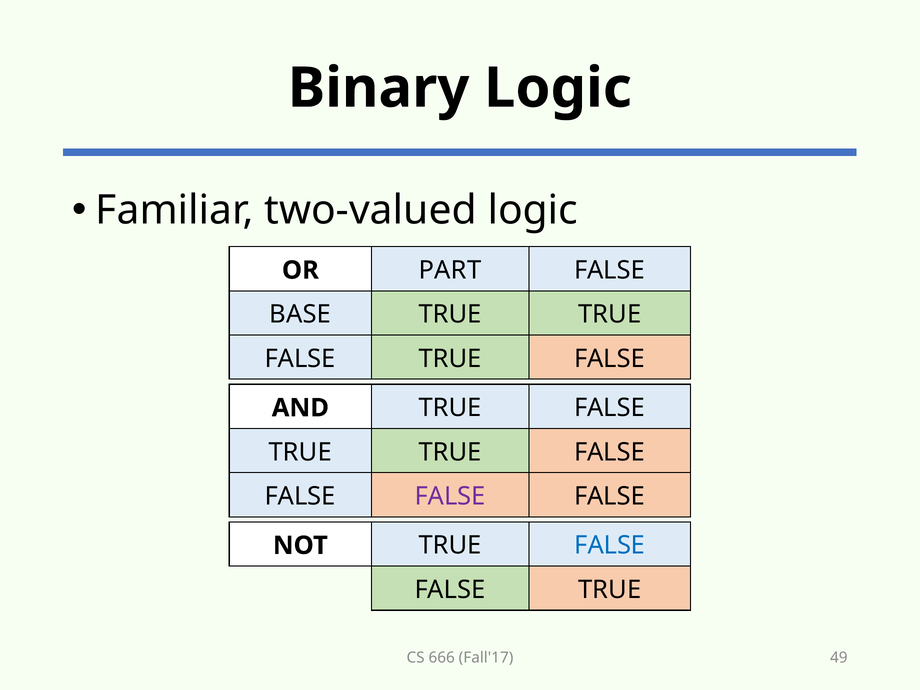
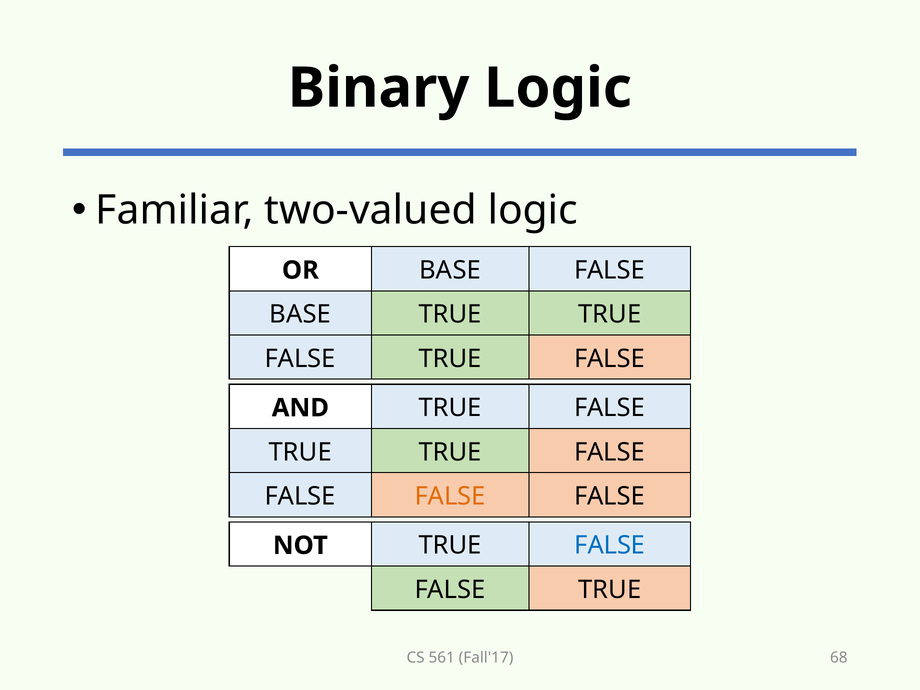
OR PART: PART -> BASE
FALSE at (450, 496) colour: purple -> orange
666: 666 -> 561
49: 49 -> 68
